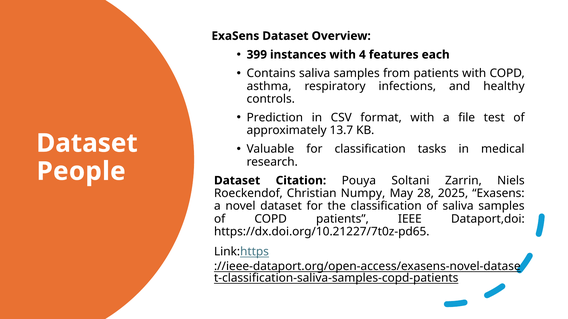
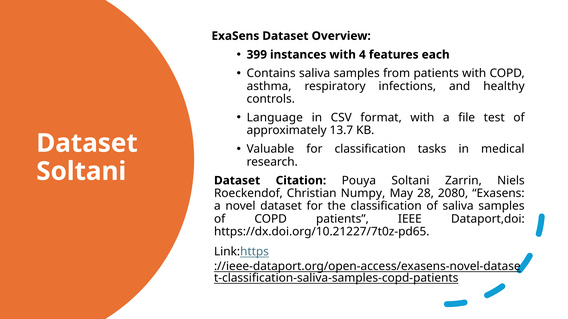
Prediction: Prediction -> Language
People at (81, 172): People -> Soltani
2025: 2025 -> 2080
